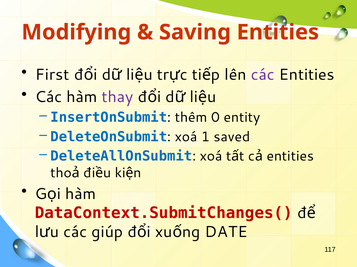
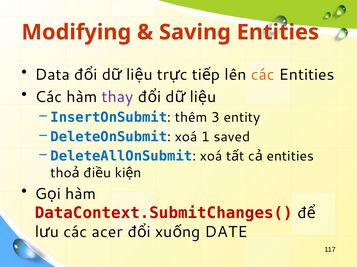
First: First -> Data
các at (263, 75) colour: purple -> orange
0: 0 -> 3
giúp: giúp -> acer
